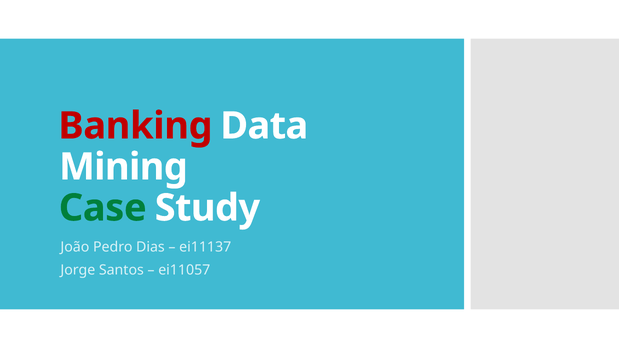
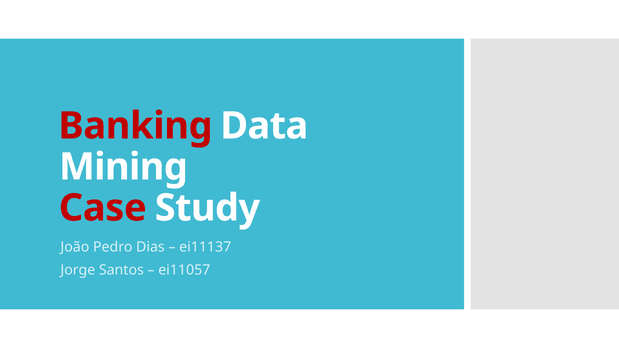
Case colour: green -> red
